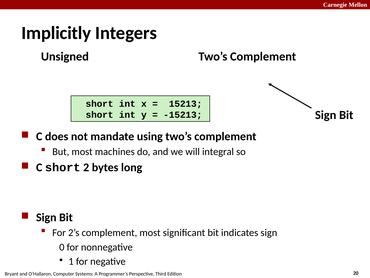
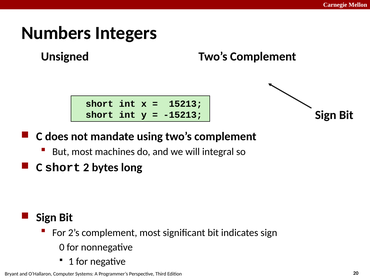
Implicitly: Implicitly -> Numbers
